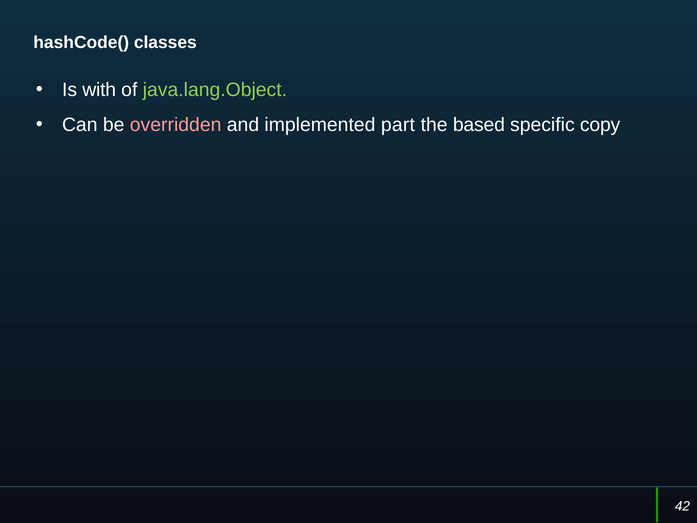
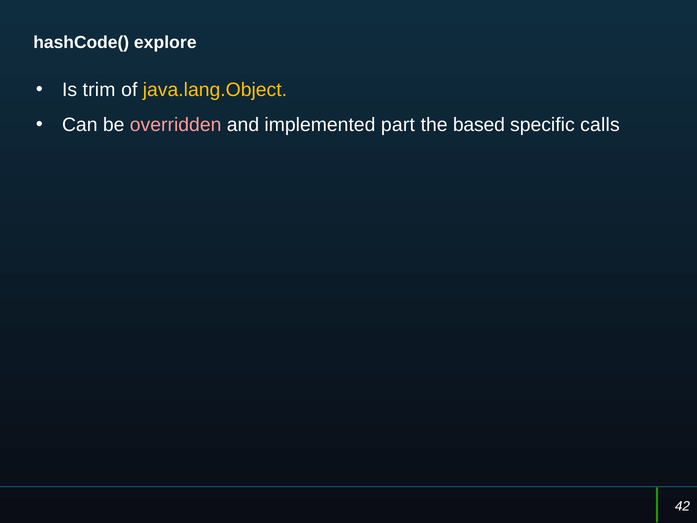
classes: classes -> explore
with: with -> trim
java.lang.Object colour: light green -> yellow
copy: copy -> calls
